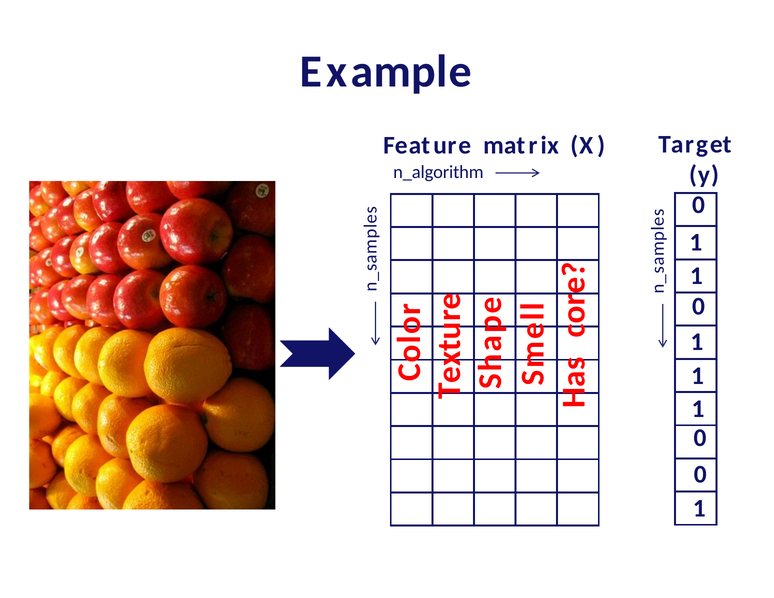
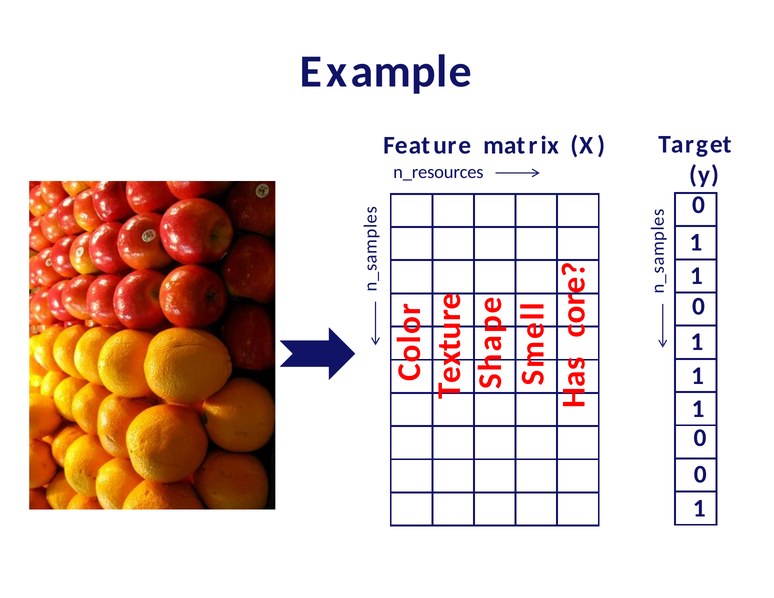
n_algorithm: n_algorithm -> n_resources
